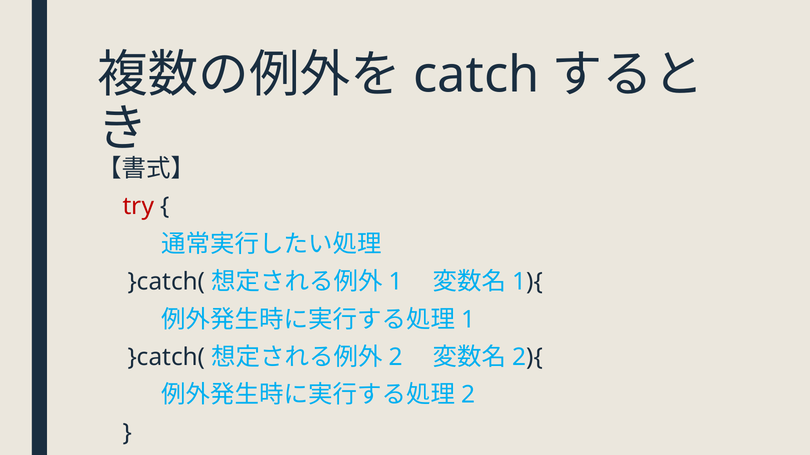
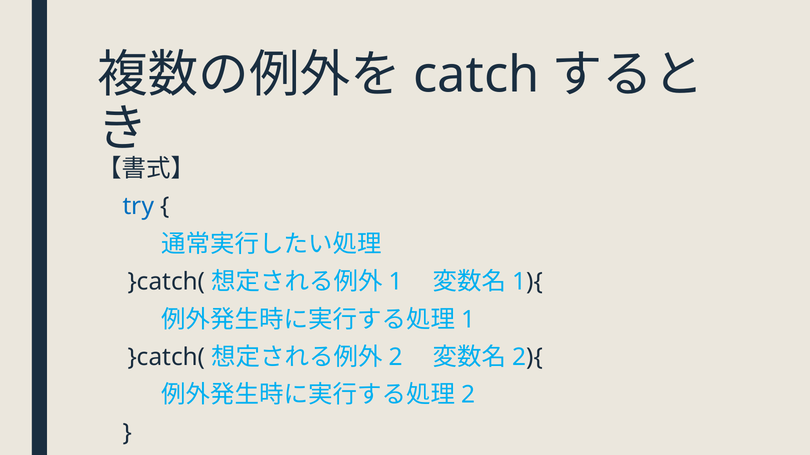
try colour: red -> blue
